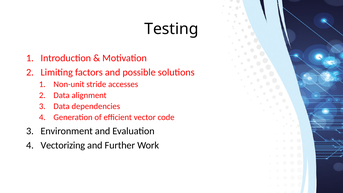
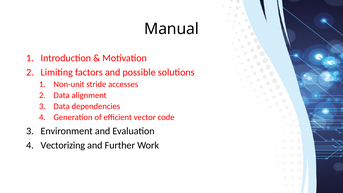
Testing: Testing -> Manual
